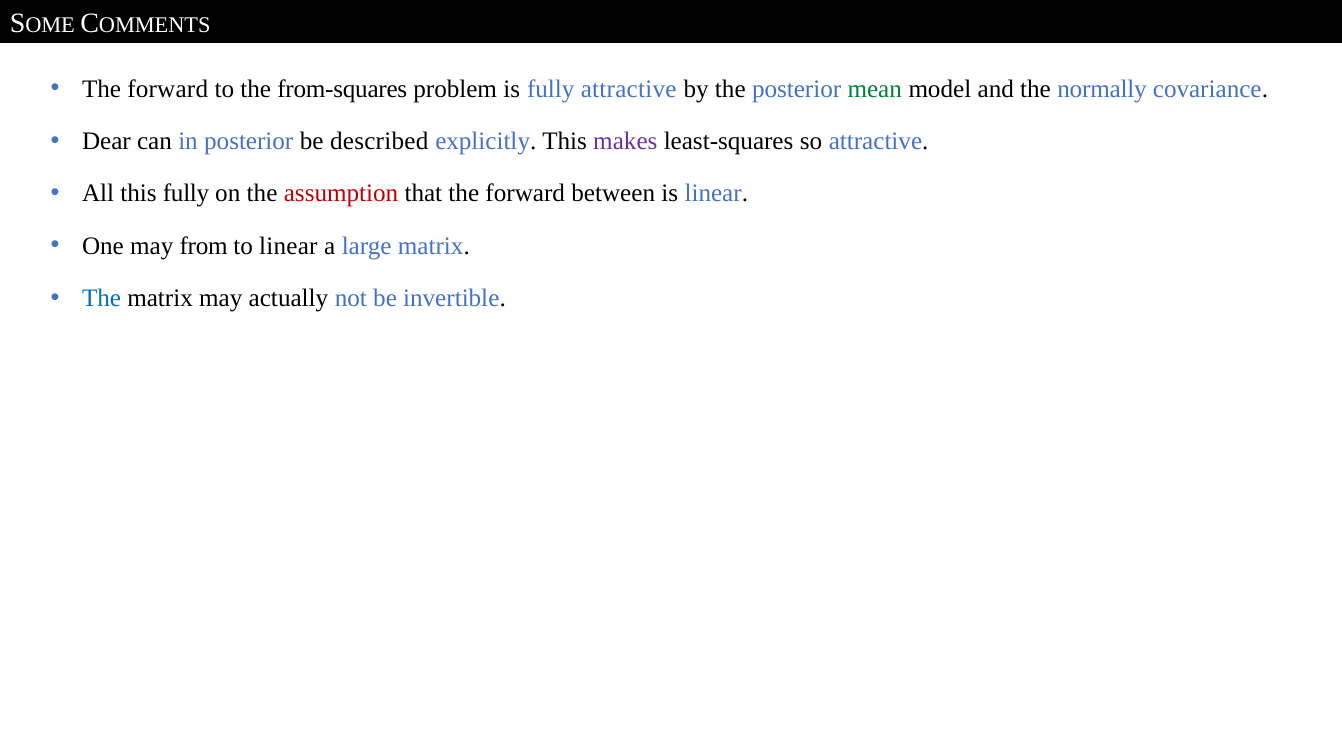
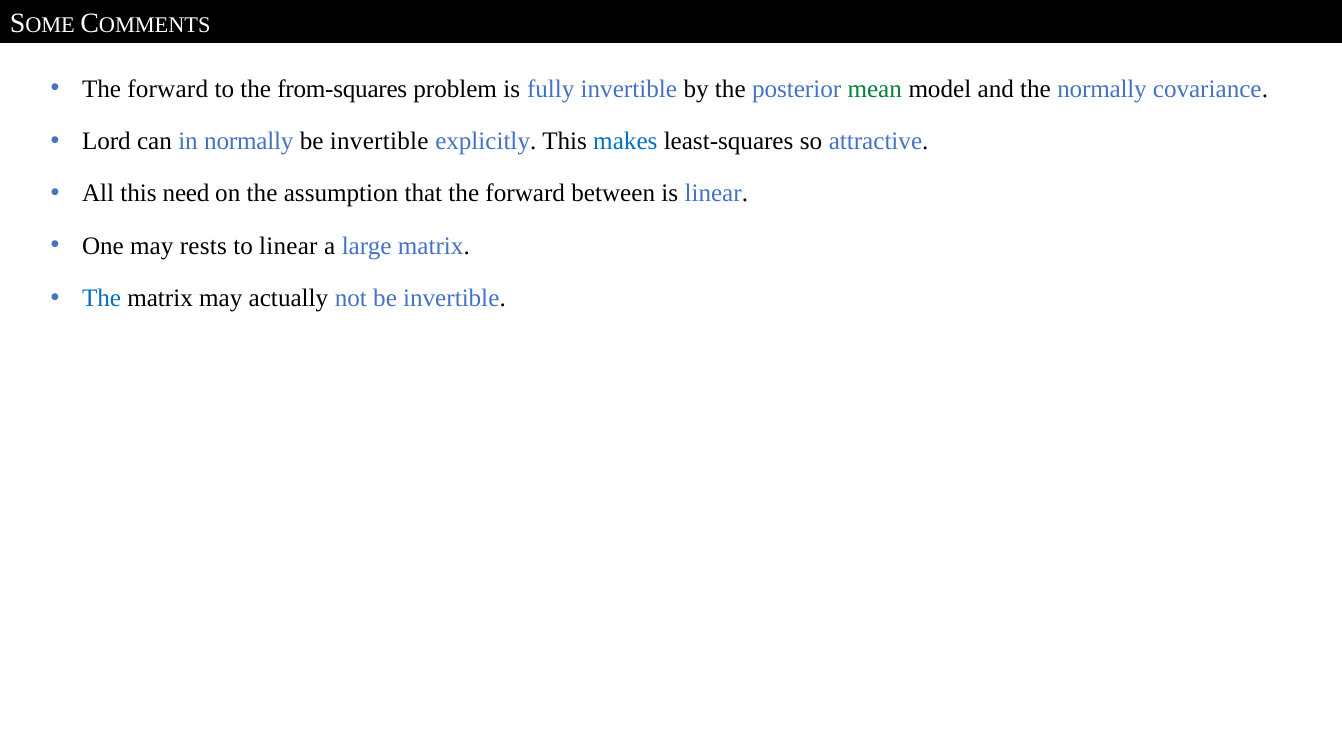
fully attractive: attractive -> invertible
Dear: Dear -> Lord
in posterior: posterior -> normally
described at (379, 141): described -> invertible
makes colour: purple -> blue
this fully: fully -> need
assumption colour: red -> black
from: from -> rests
